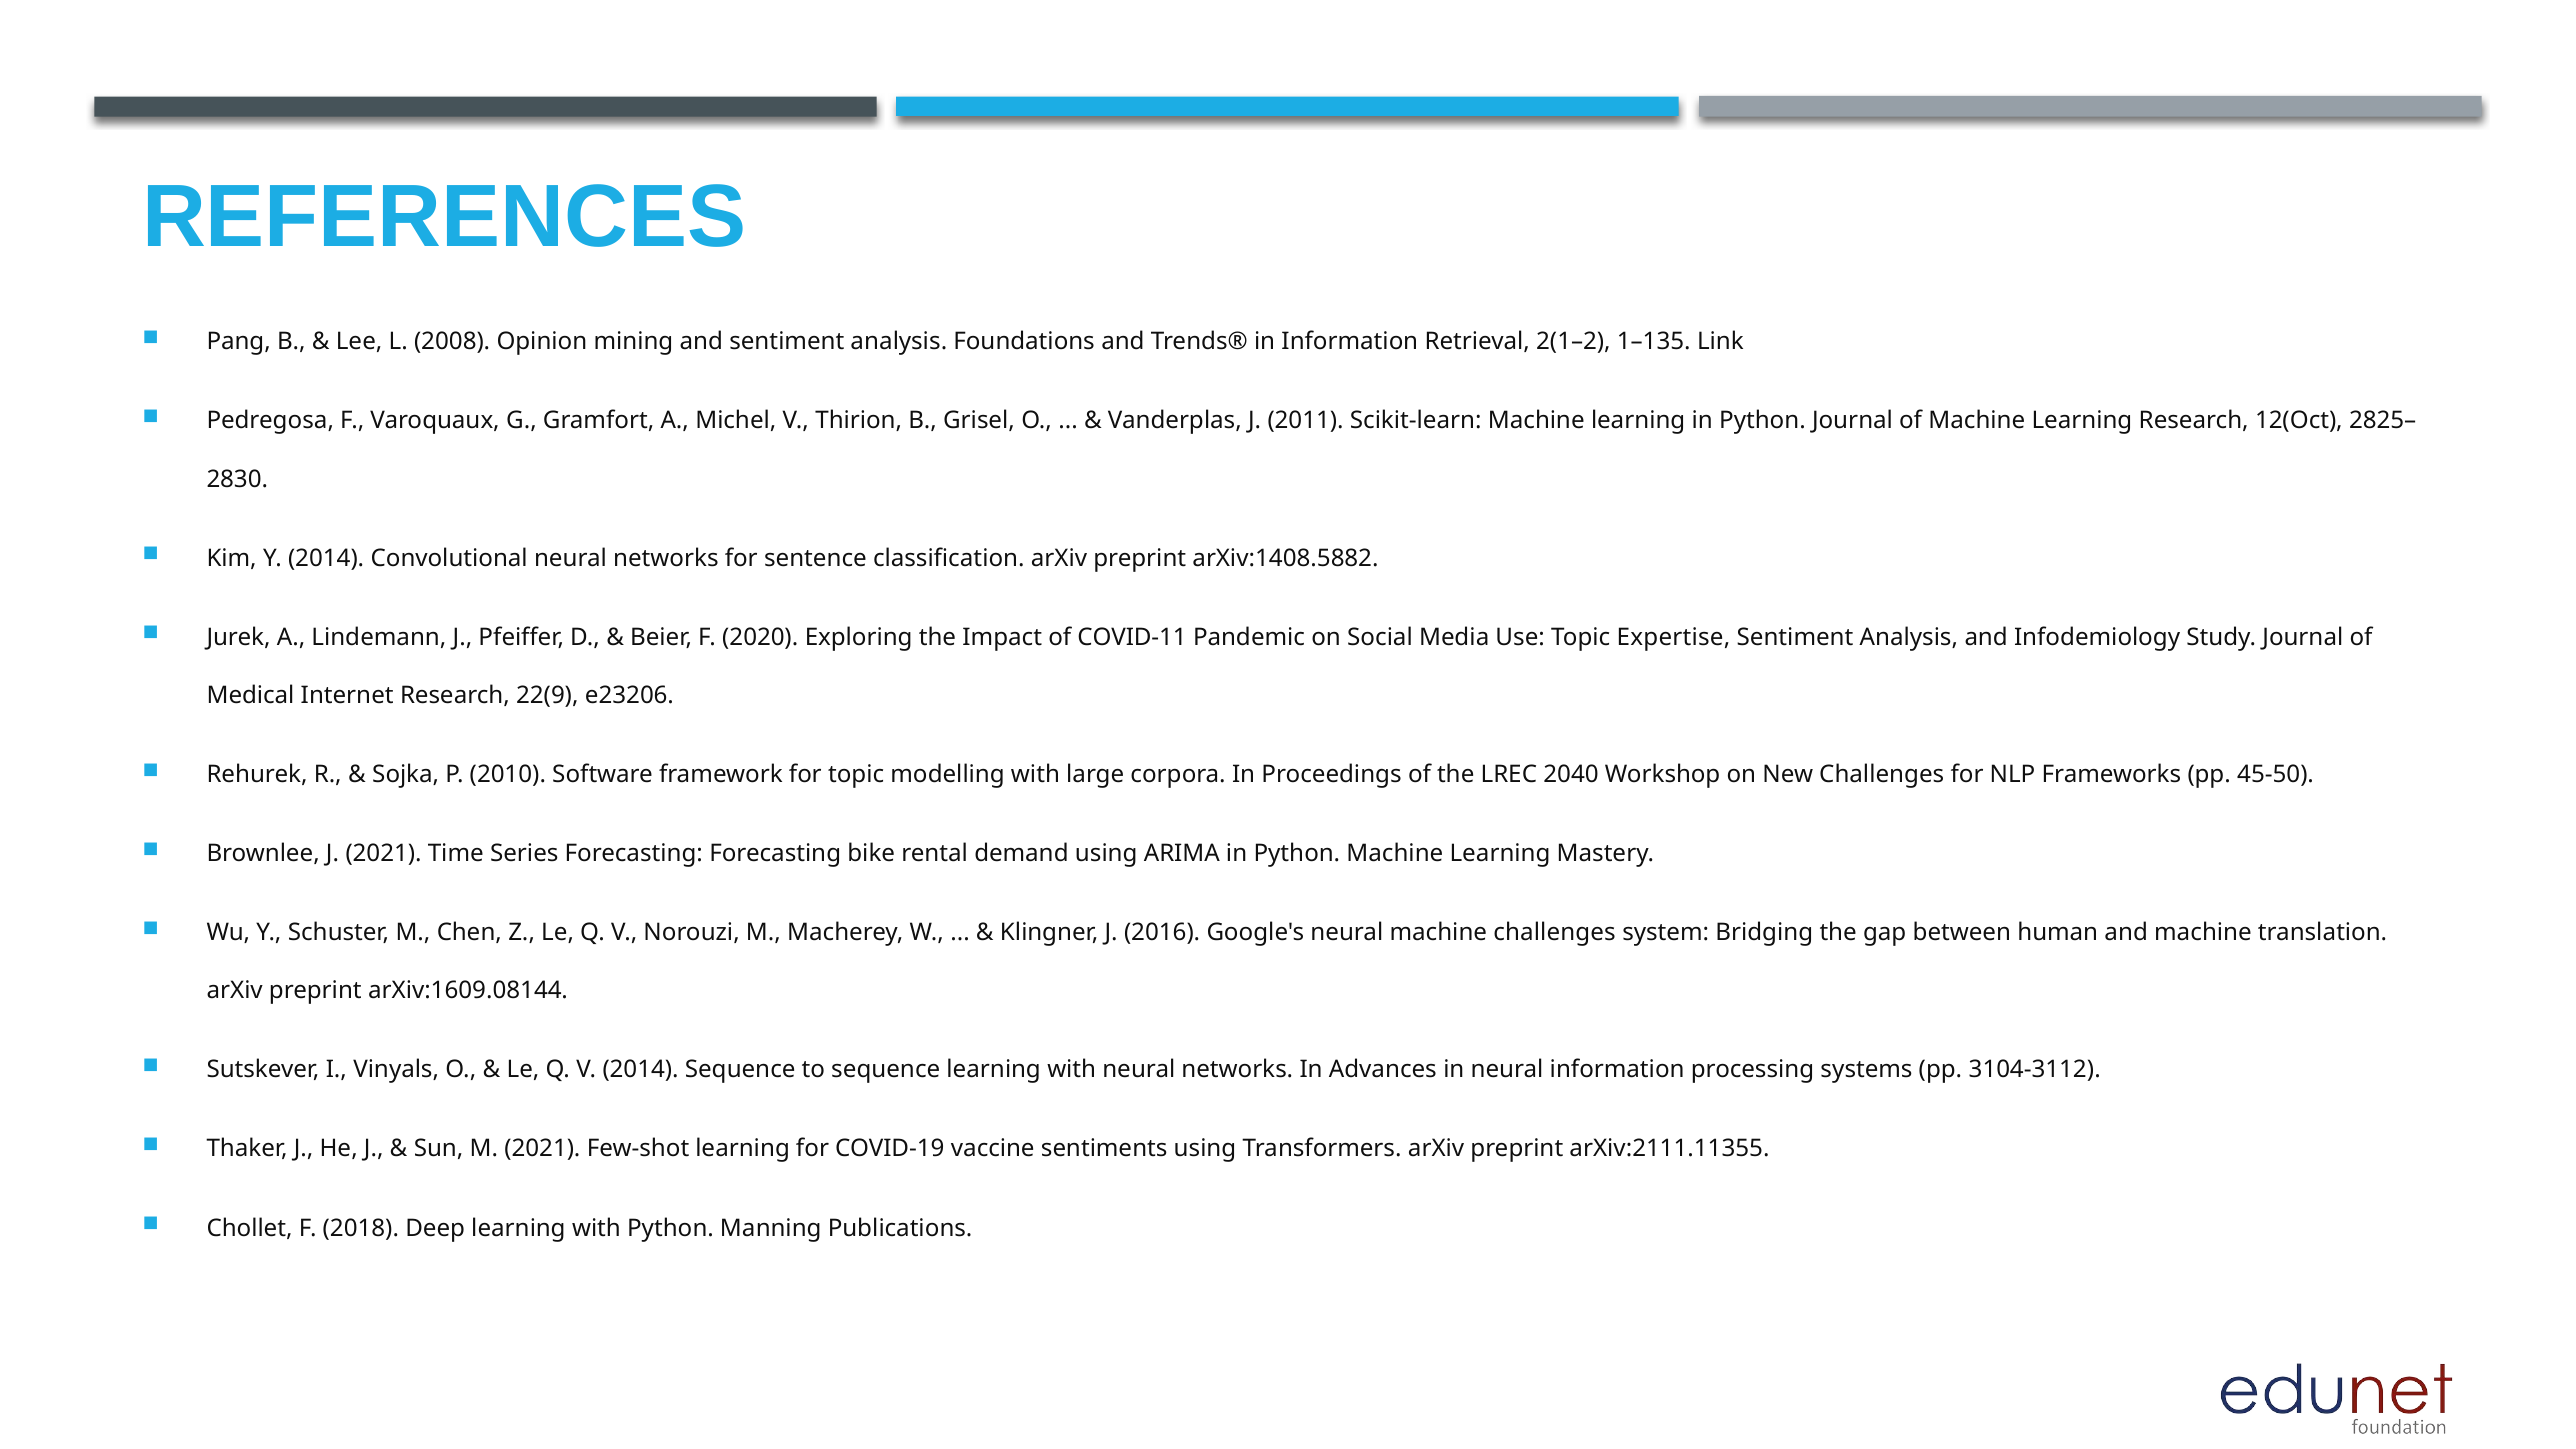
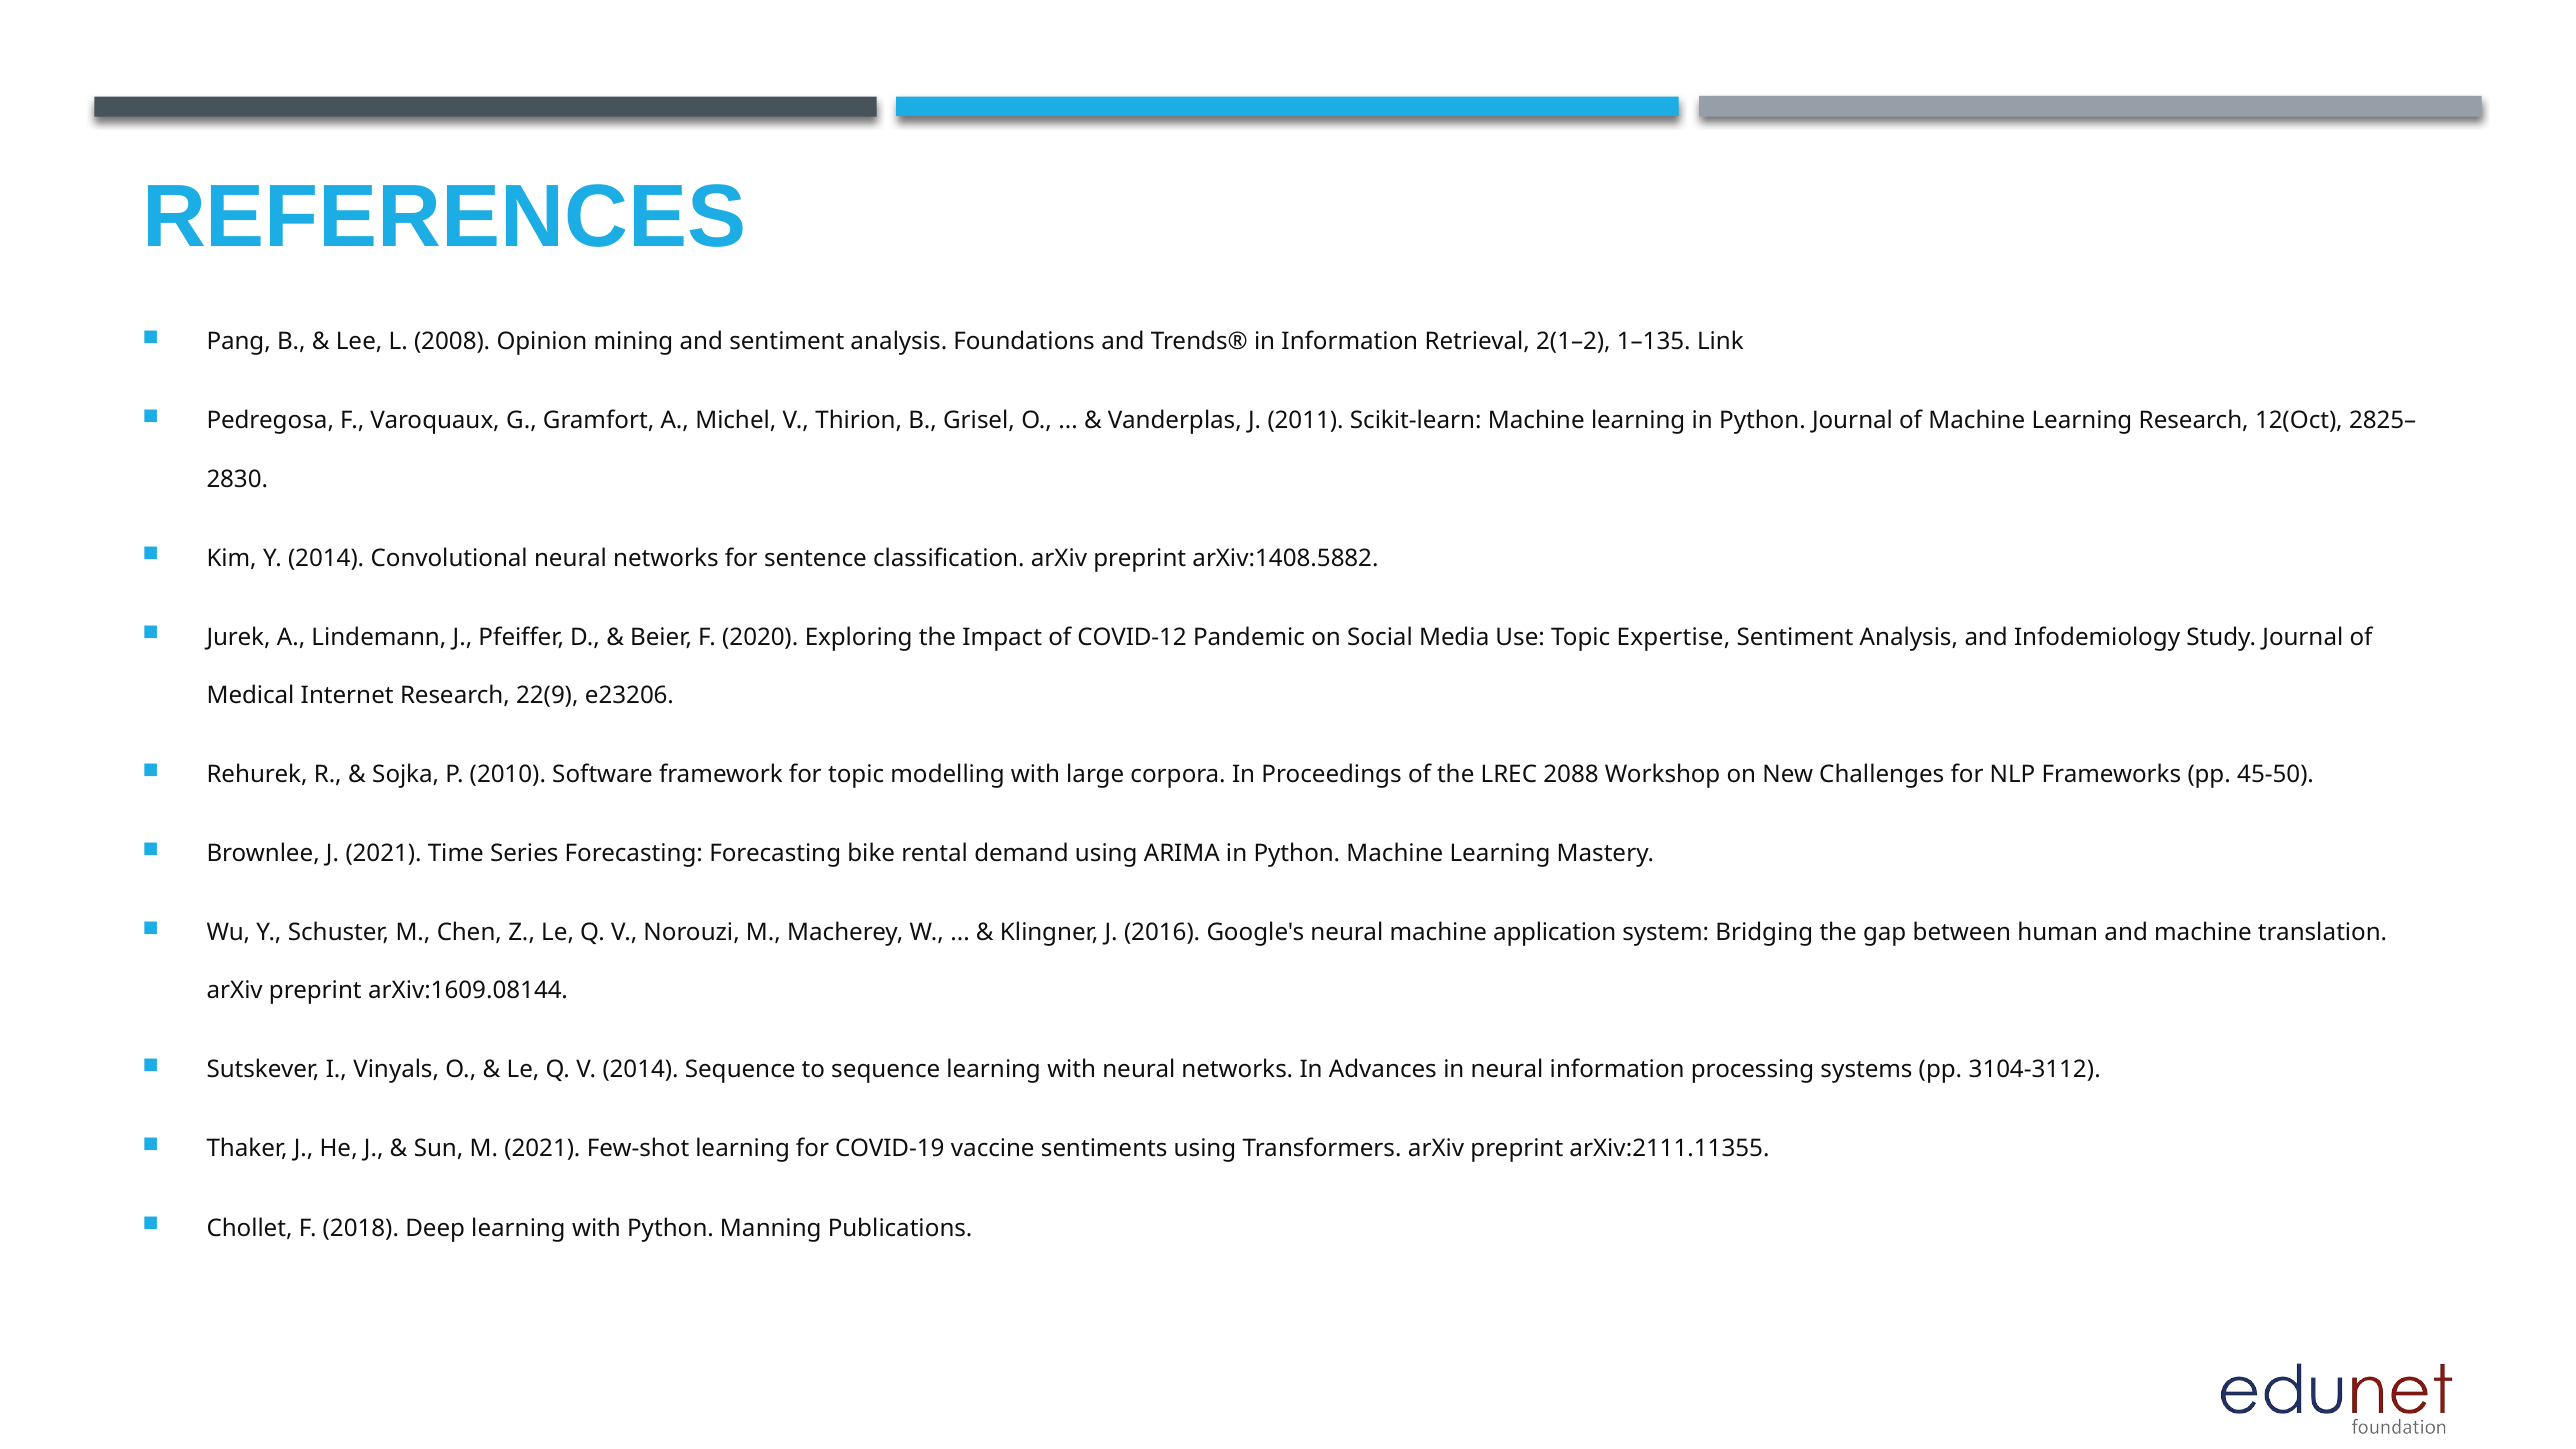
COVID-11: COVID-11 -> COVID-12
2040: 2040 -> 2088
machine challenges: challenges -> application
